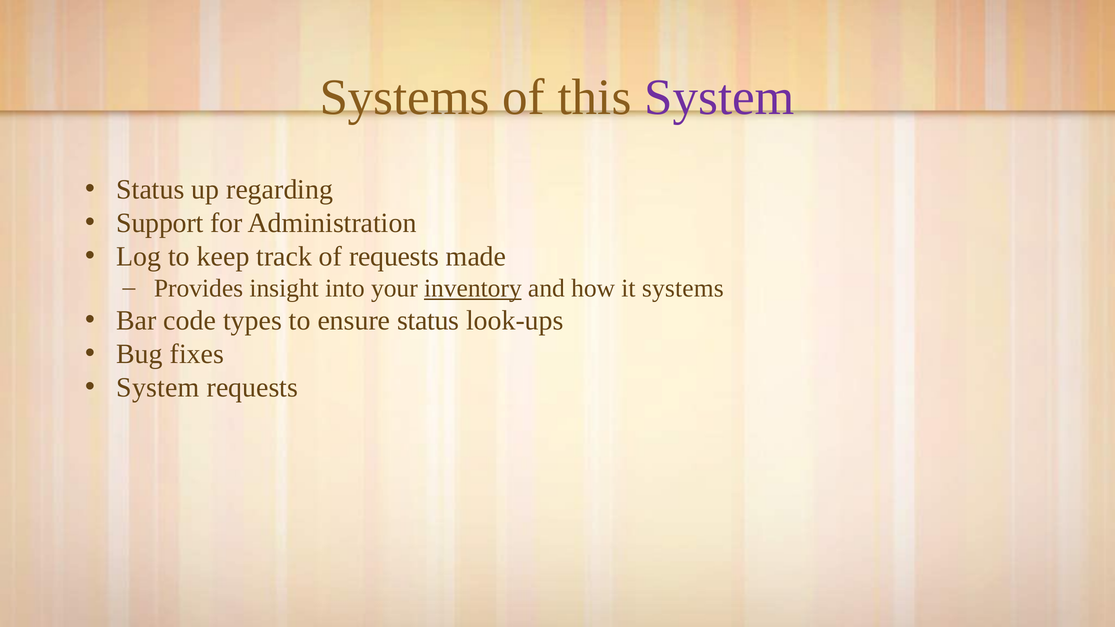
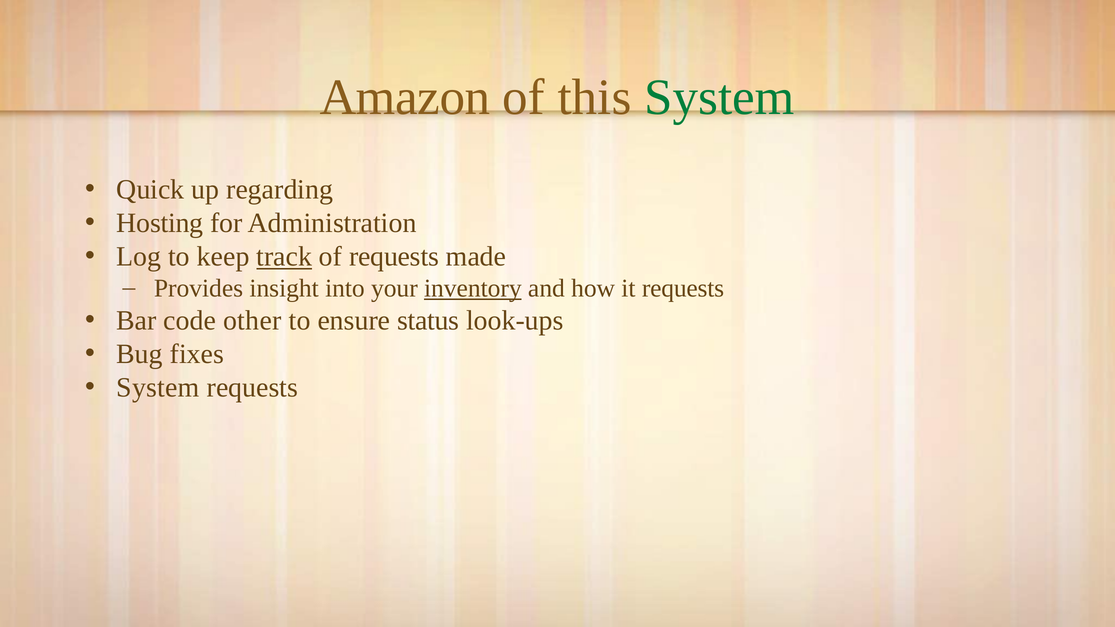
Systems at (405, 98): Systems -> Amazon
System at (719, 98) colour: purple -> green
Status at (150, 190): Status -> Quick
Support: Support -> Hosting
track underline: none -> present
it systems: systems -> requests
types: types -> other
